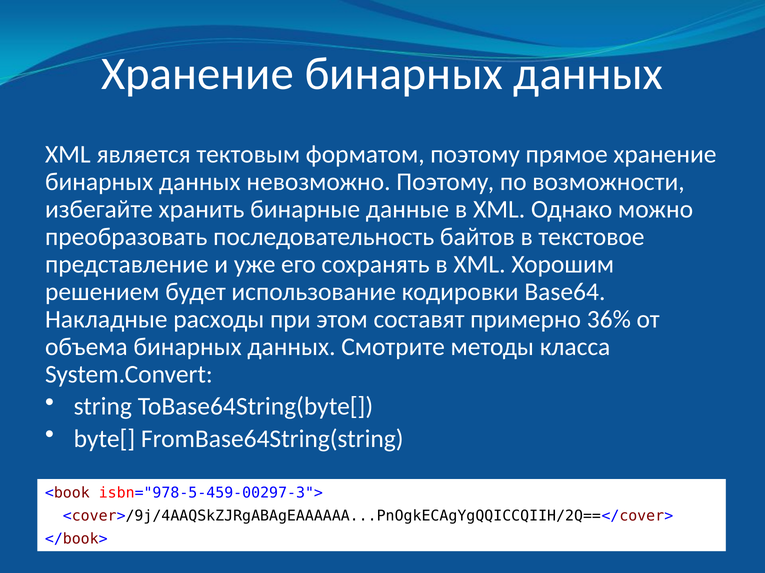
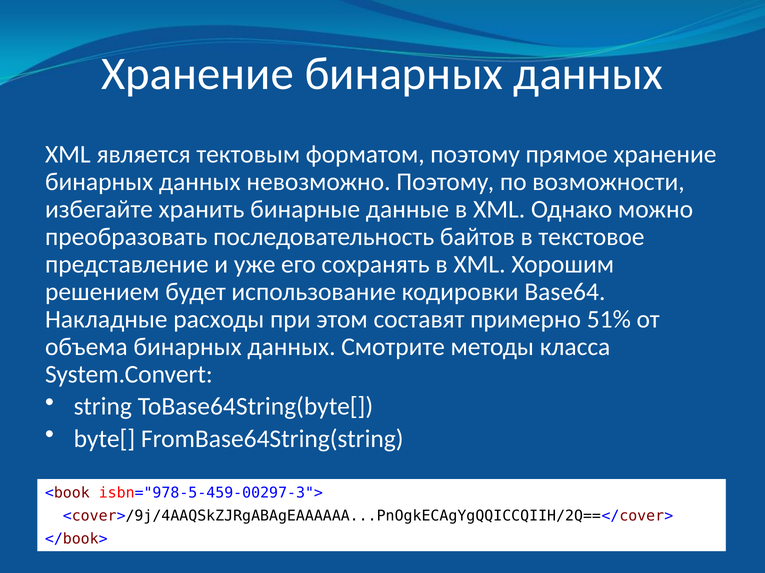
36%: 36% -> 51%
